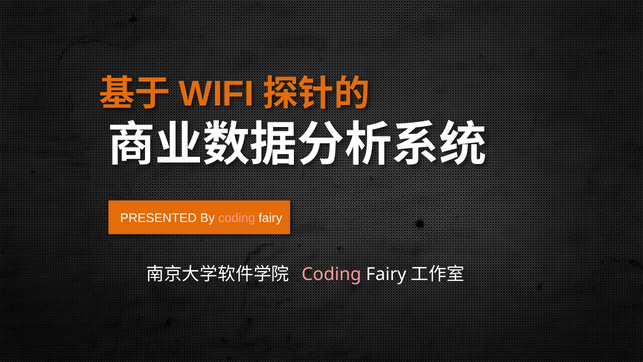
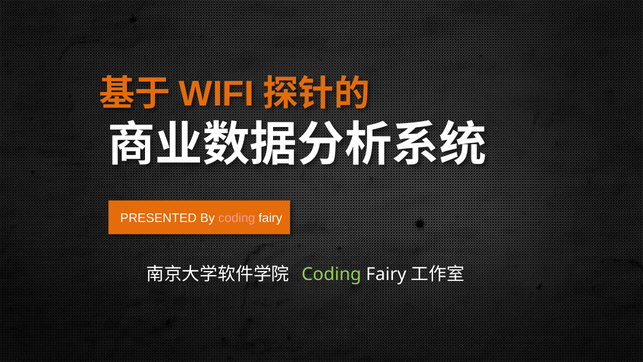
Coding at (331, 274) colour: pink -> light green
